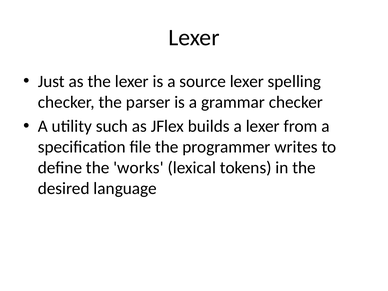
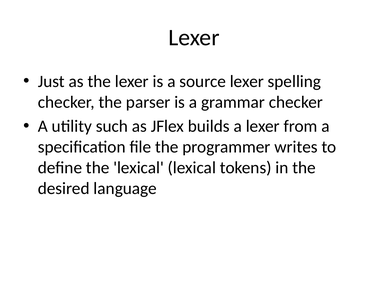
the works: works -> lexical
